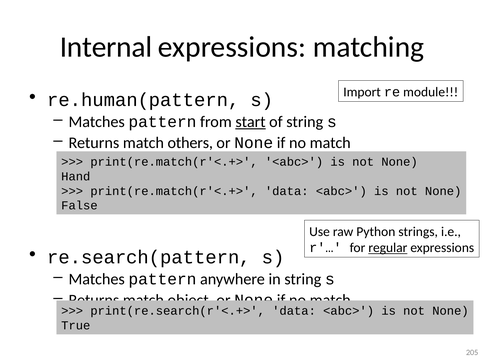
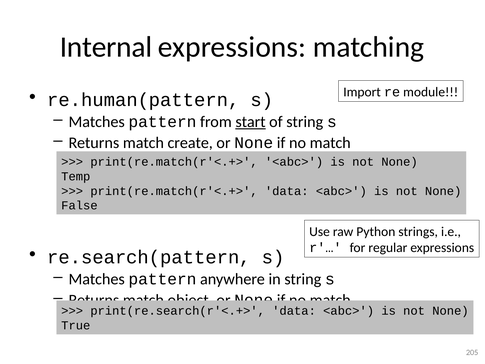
others: others -> create
Hand: Hand -> Temp
regular underline: present -> none
